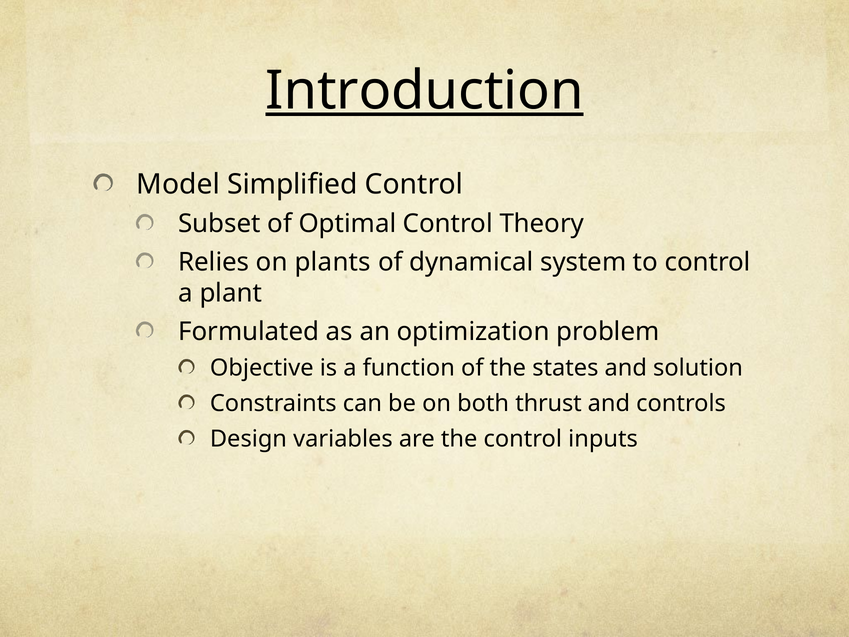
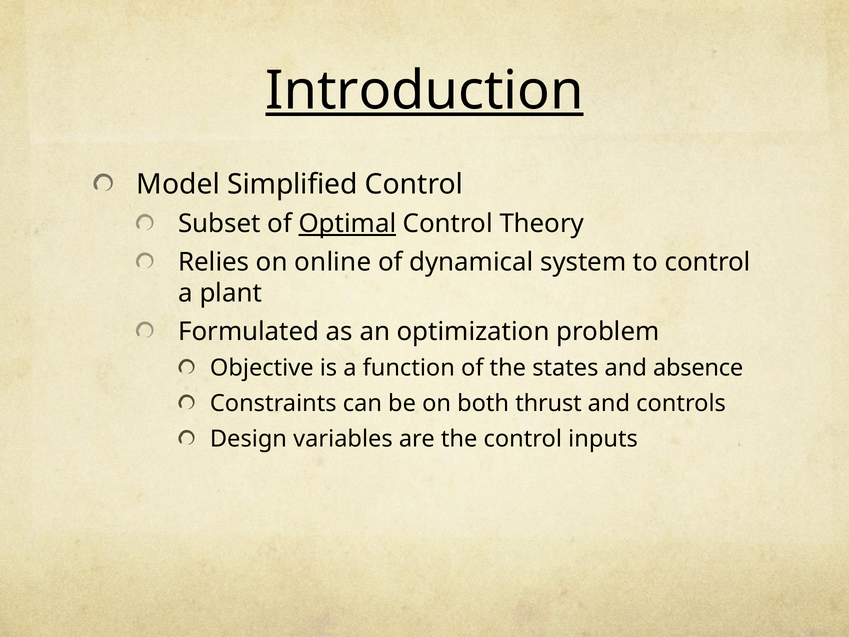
Optimal underline: none -> present
plants: plants -> online
solution: solution -> absence
